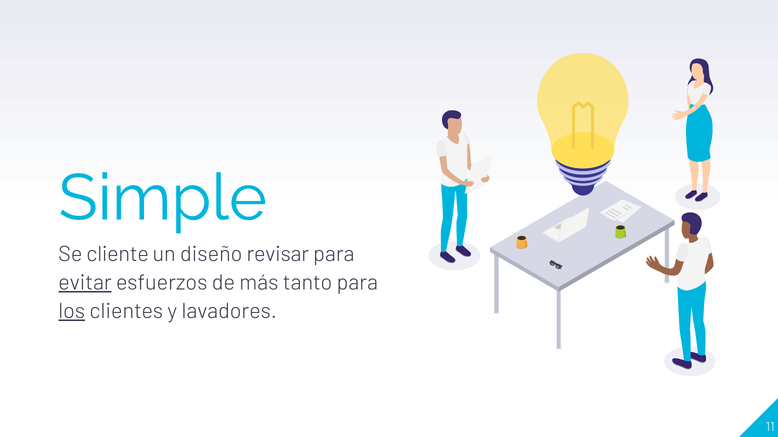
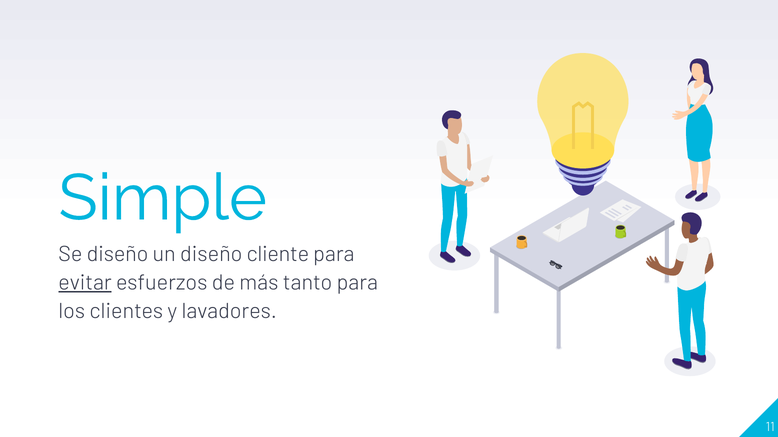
Se cliente: cliente -> diseño
revisar: revisar -> cliente
los underline: present -> none
